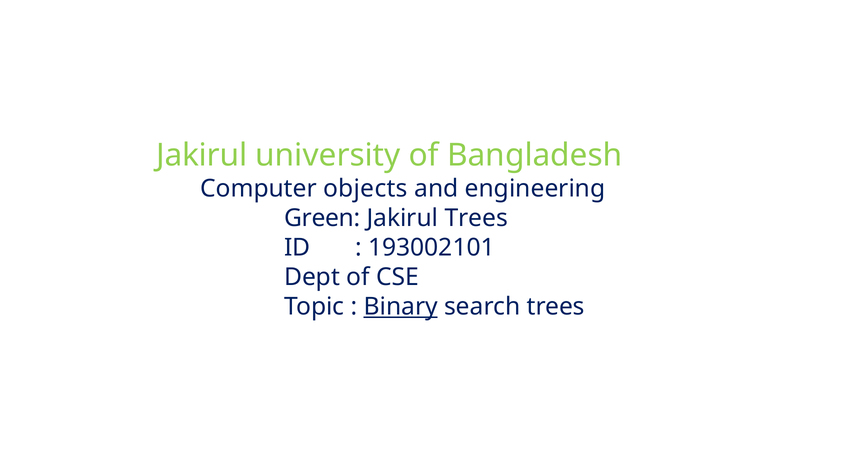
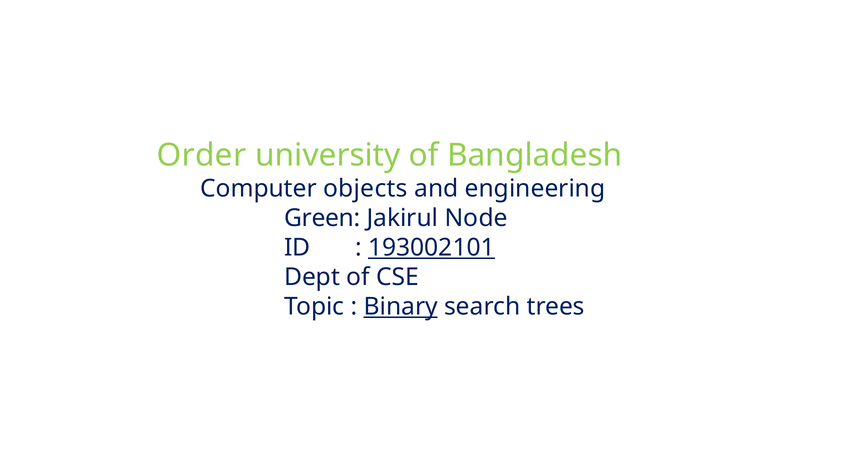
Jakirul at (202, 155): Jakirul -> Order
Jakirul Trees: Trees -> Node
193002101 underline: none -> present
